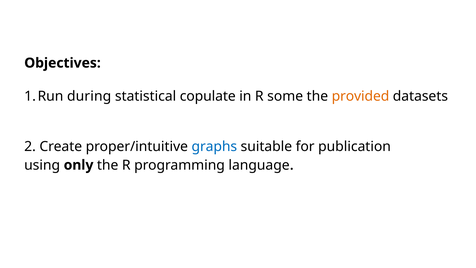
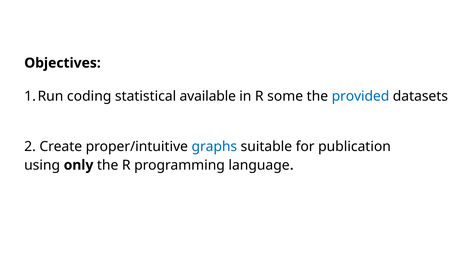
during: during -> coding
copulate: copulate -> available
provided colour: orange -> blue
